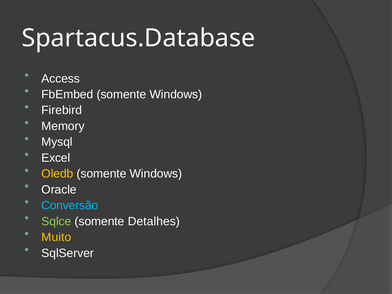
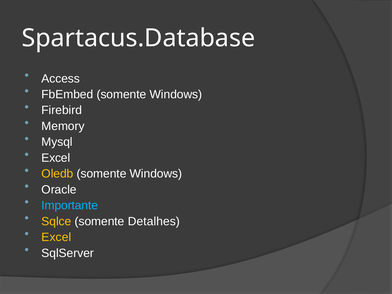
Conversão: Conversão -> Importante
Sqlce colour: light green -> yellow
Muito at (56, 237): Muito -> Excel
